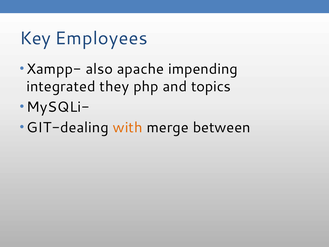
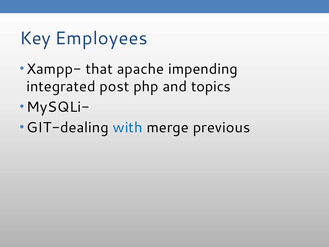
also: also -> that
they: they -> post
with colour: orange -> blue
between: between -> previous
